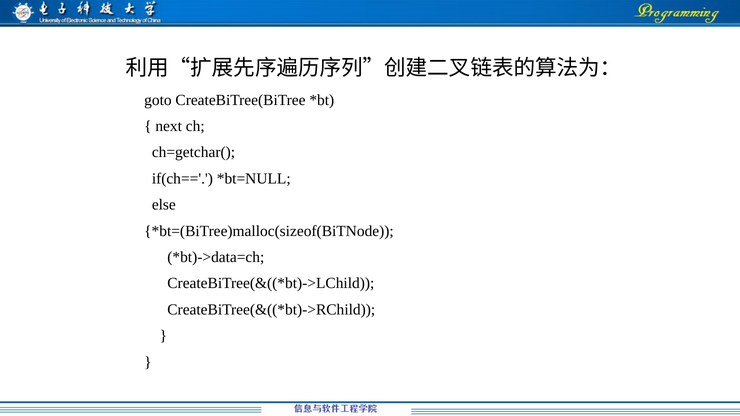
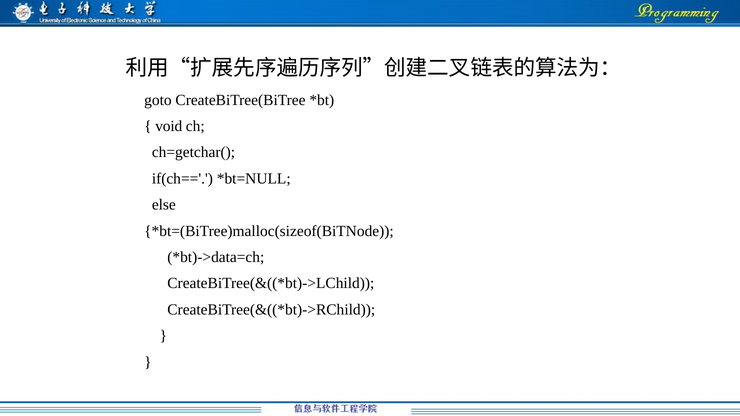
next: next -> void
